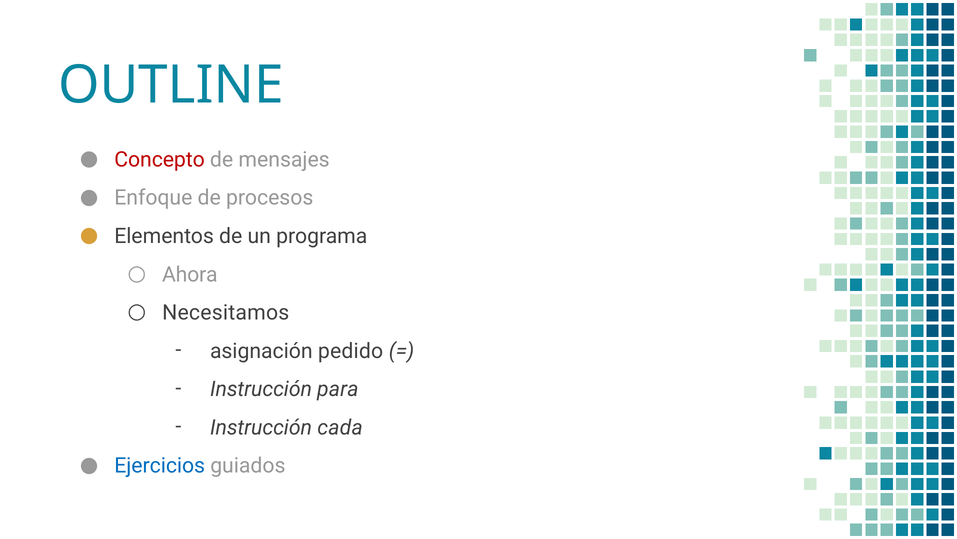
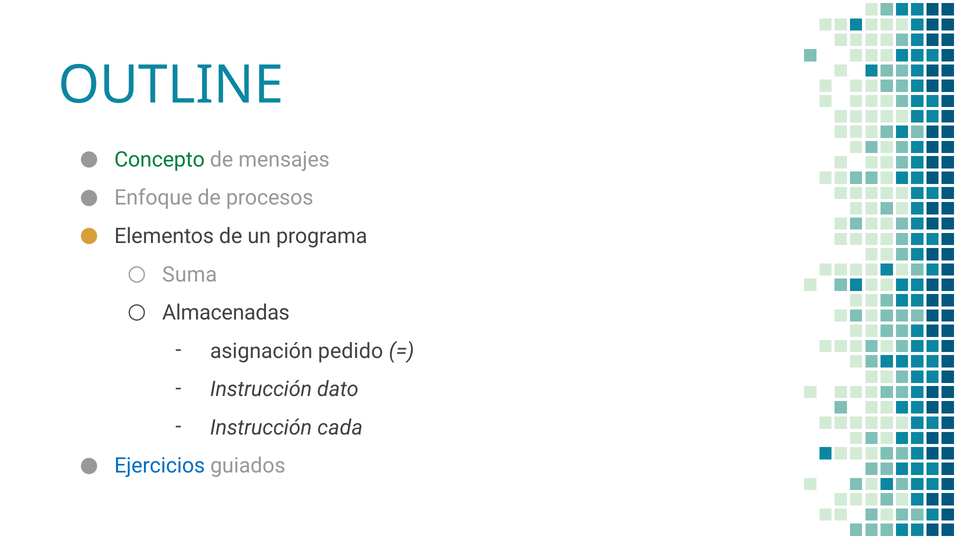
Concepto colour: red -> green
Ahora: Ahora -> Suma
Necesitamos: Necesitamos -> Almacenadas
para: para -> dato
